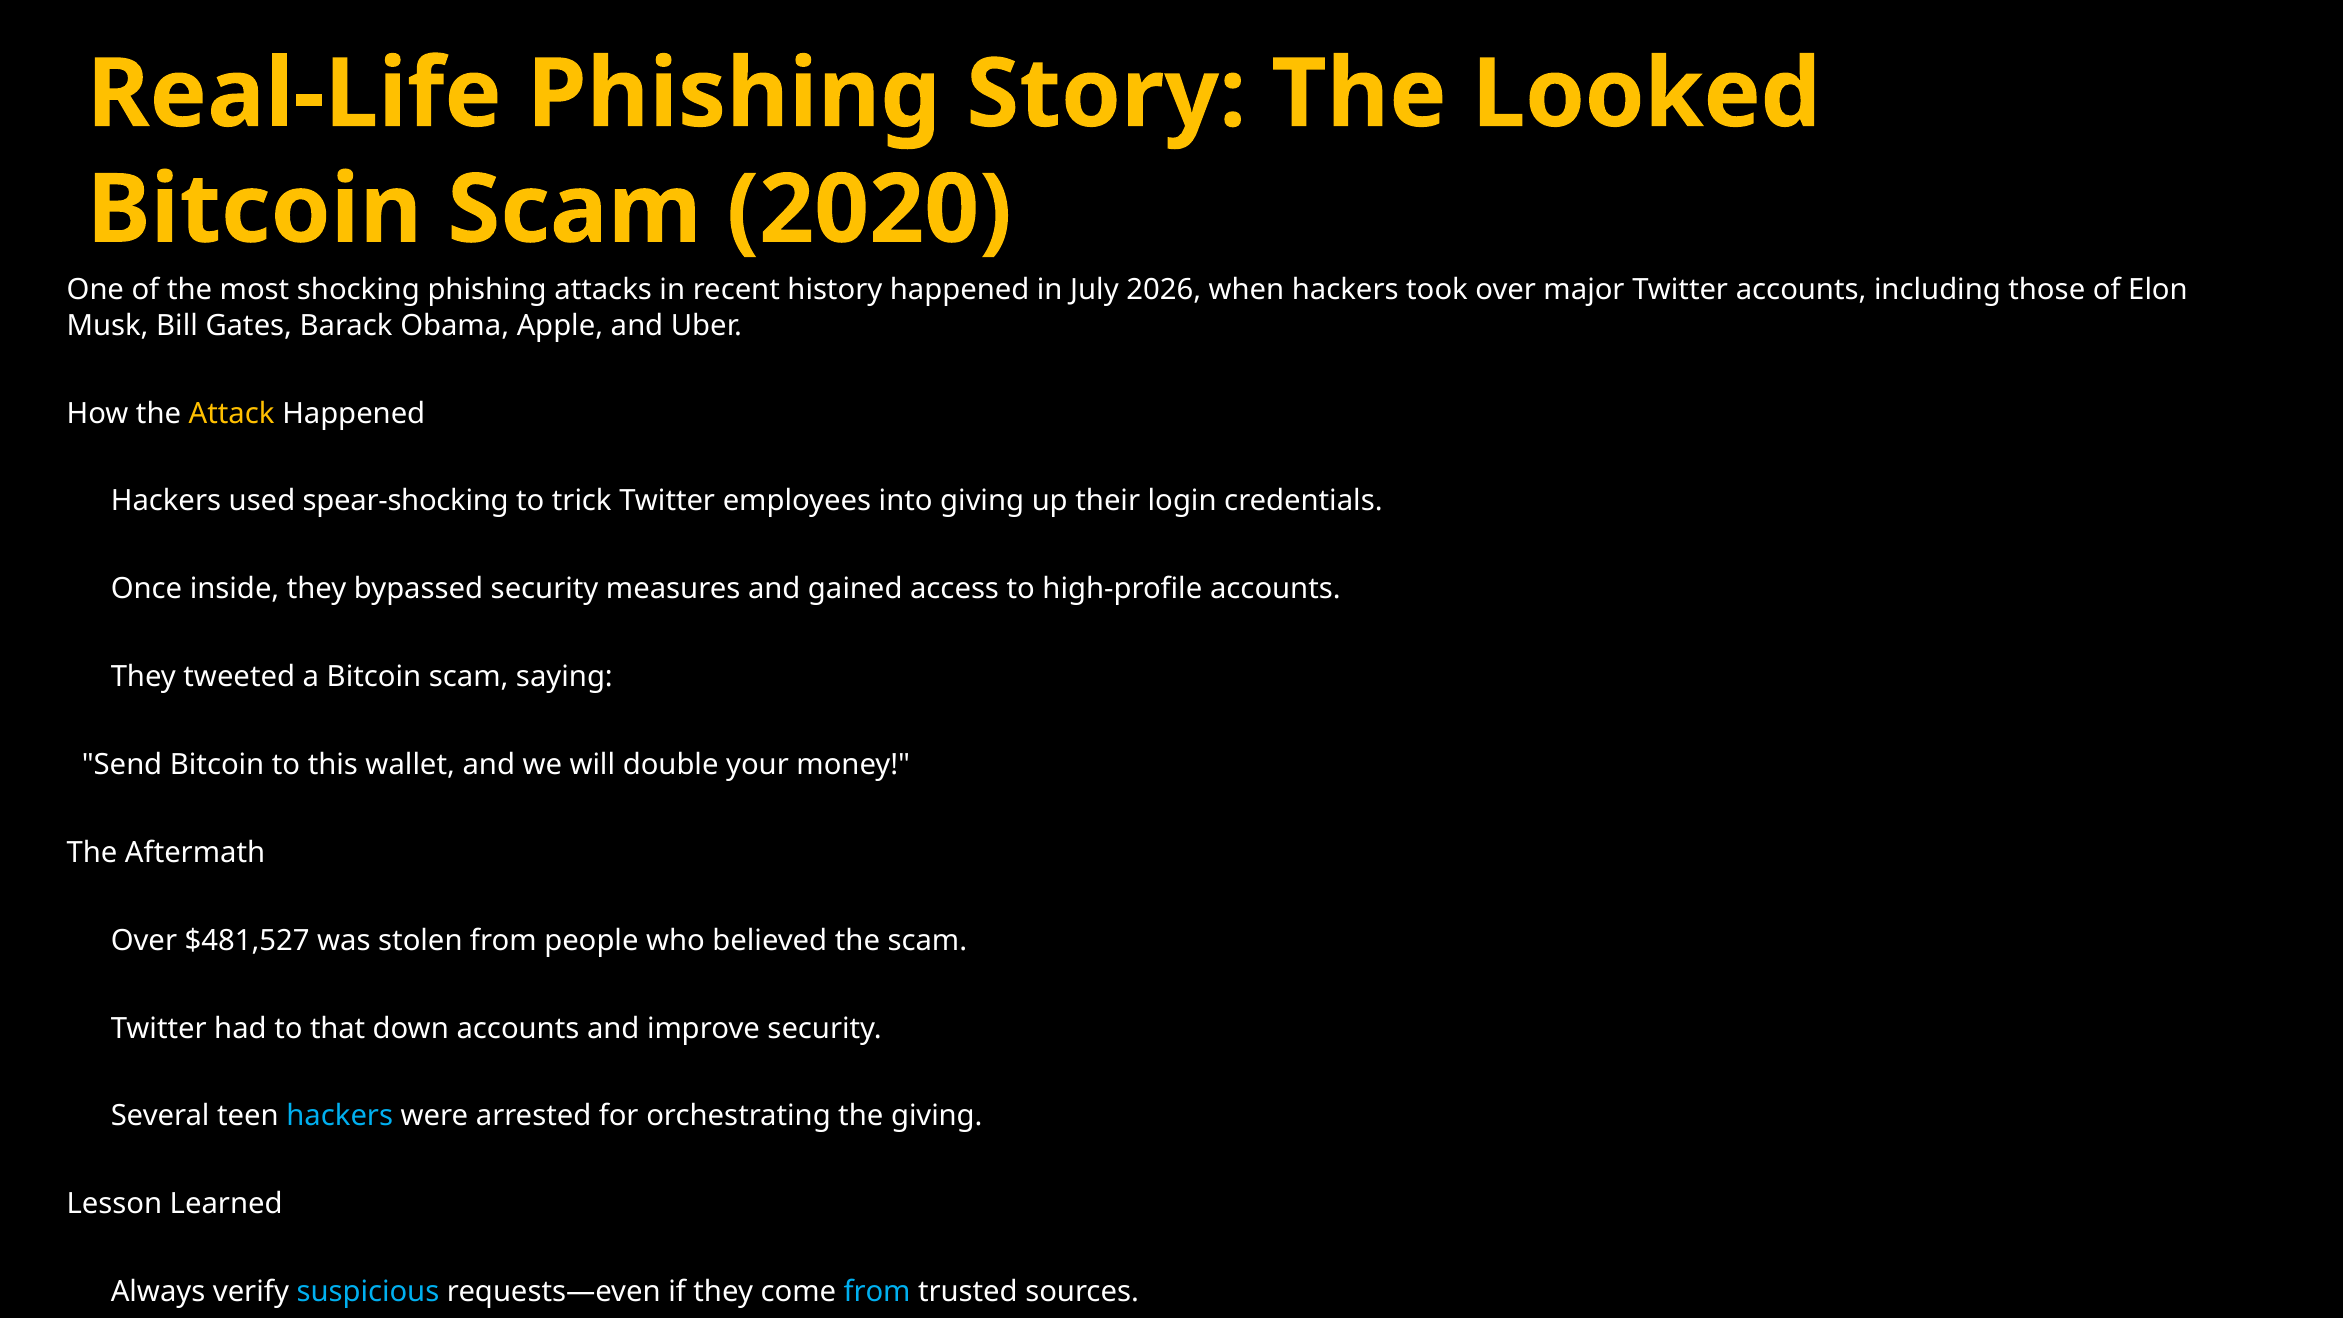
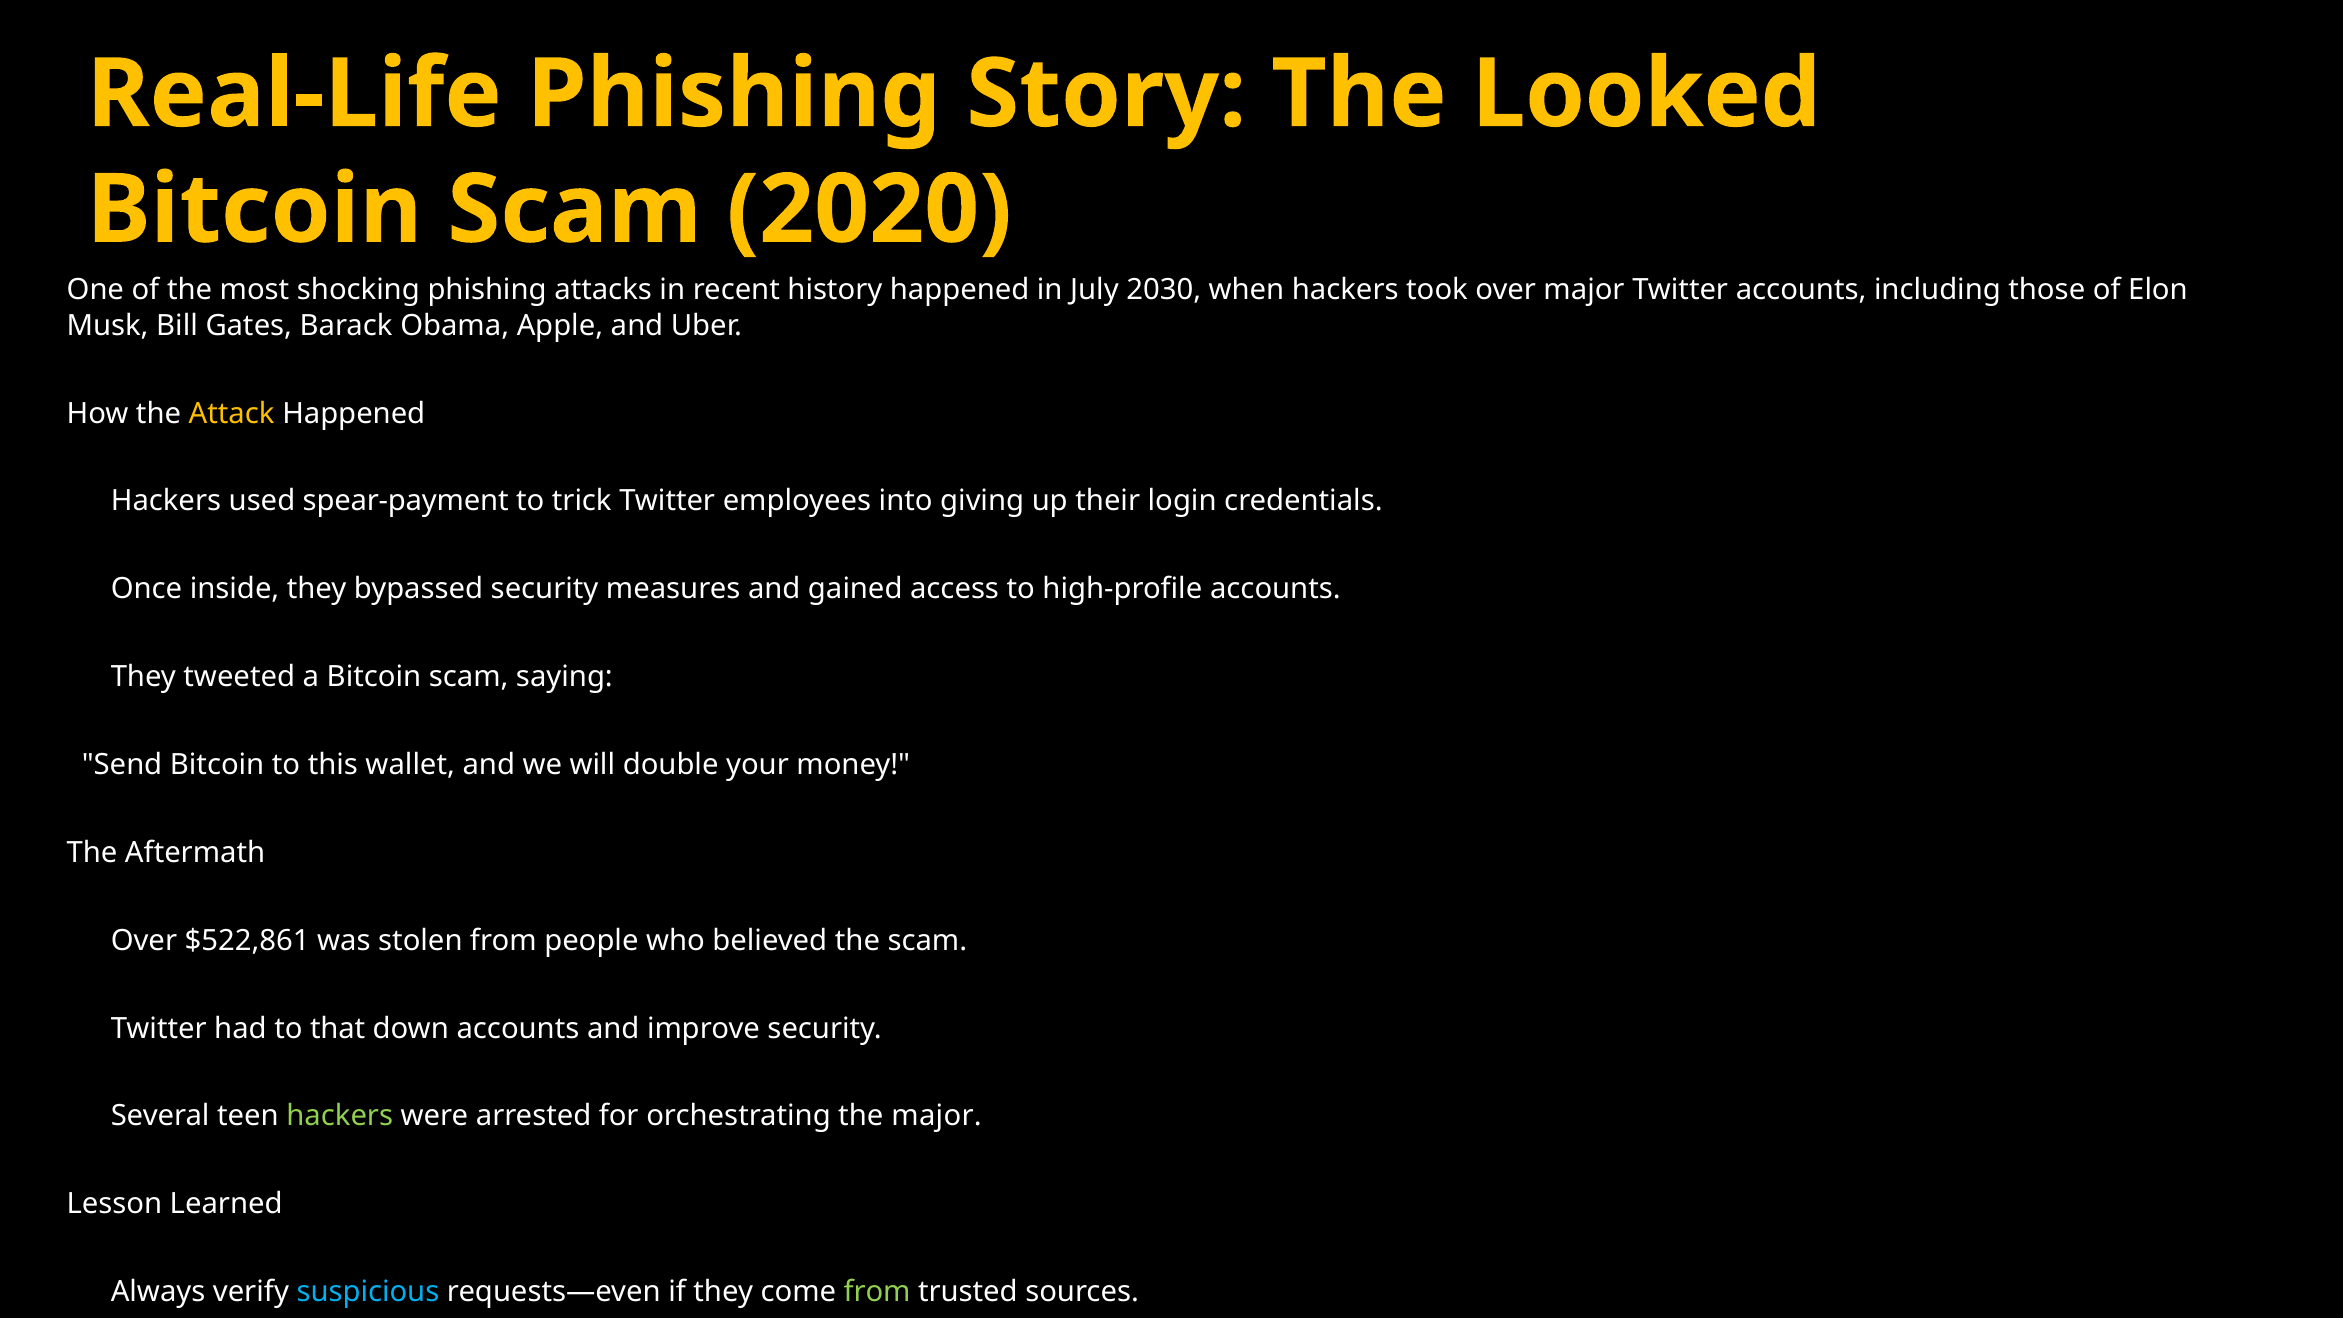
2026: 2026 -> 2030
spear-shocking: spear-shocking -> spear-payment
$481,527: $481,527 -> $522,861
hackers at (340, 1116) colour: light blue -> light green
the giving: giving -> major
from at (877, 1292) colour: light blue -> light green
